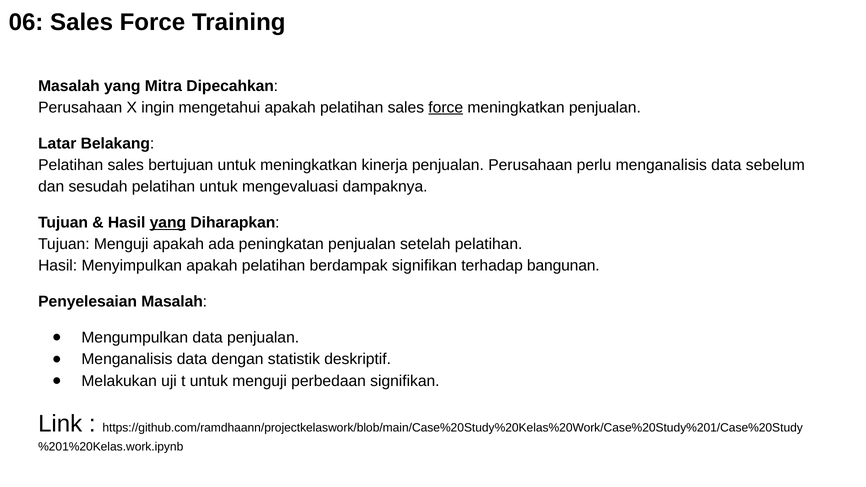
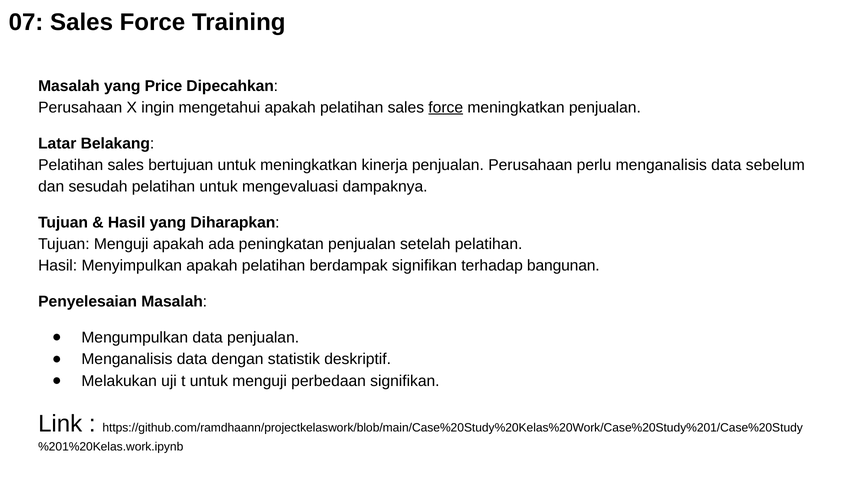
06: 06 -> 07
Mitra: Mitra -> Price
yang at (168, 223) underline: present -> none
